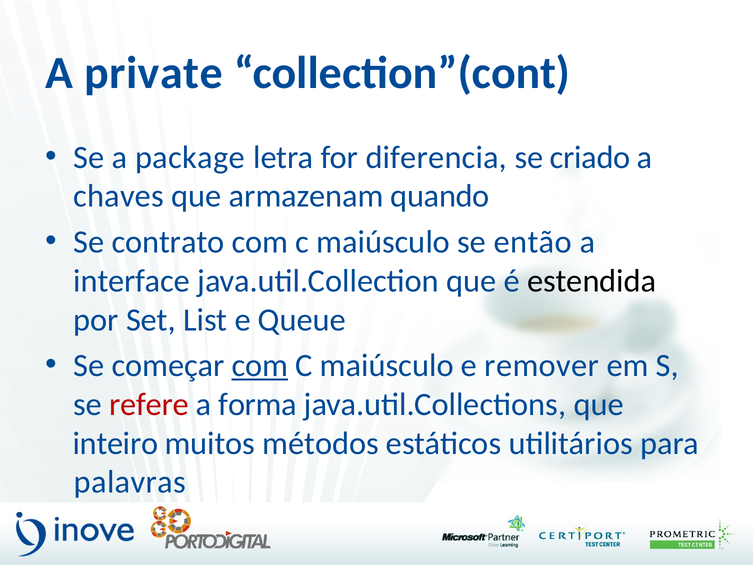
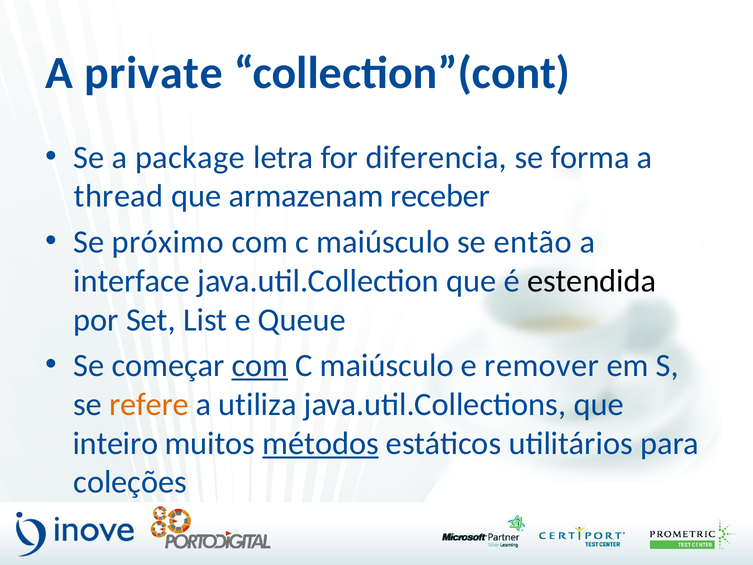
criado: criado -> forma
chaves: chaves -> thread
quando: quando -> receber
contrato: contrato -> próximo
refere colour: red -> orange
forma: forma -> utiliza
métodos underline: none -> present
palavras: palavras -> coleções
